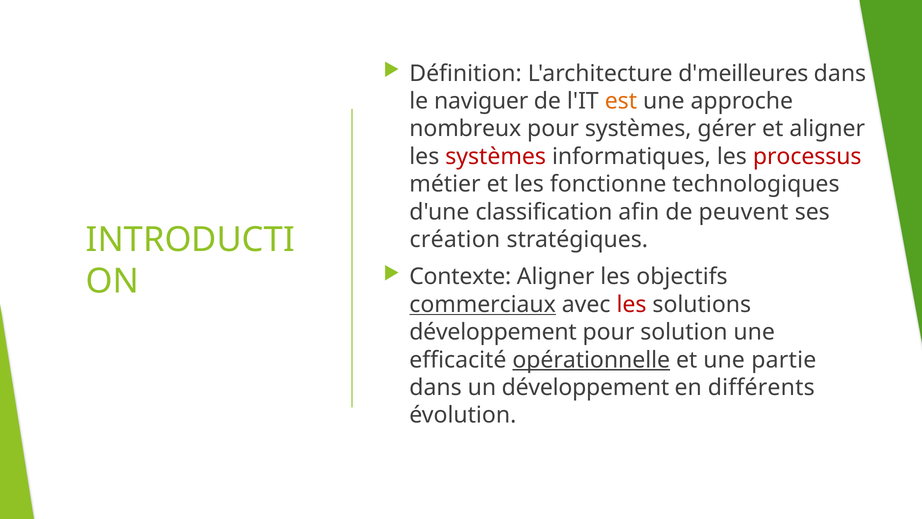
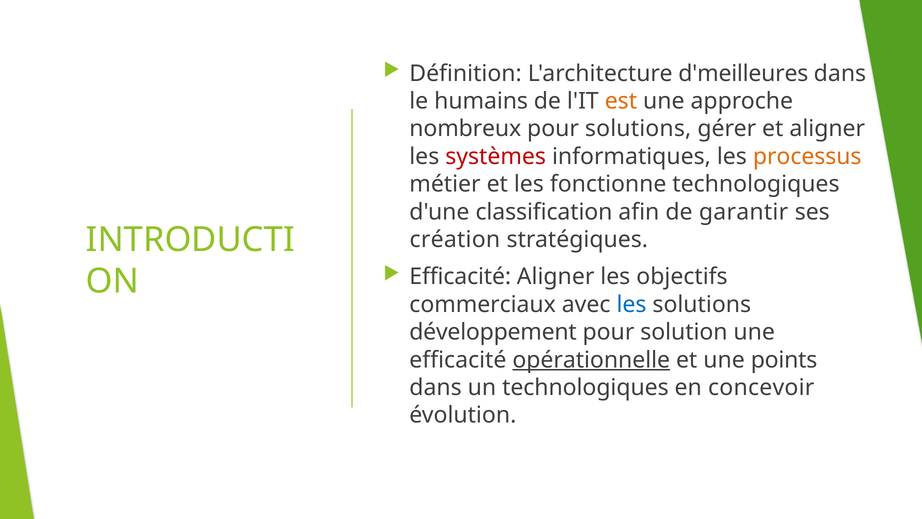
naviguer: naviguer -> humains
pour systèmes: systèmes -> solutions
processus colour: red -> orange
peuvent: peuvent -> garantir
Contexte at (460, 277): Contexte -> Efficacité
commerciaux underline: present -> none
les at (632, 304) colour: red -> blue
partie: partie -> points
un développement: développement -> technologiques
différents: différents -> concevoir
